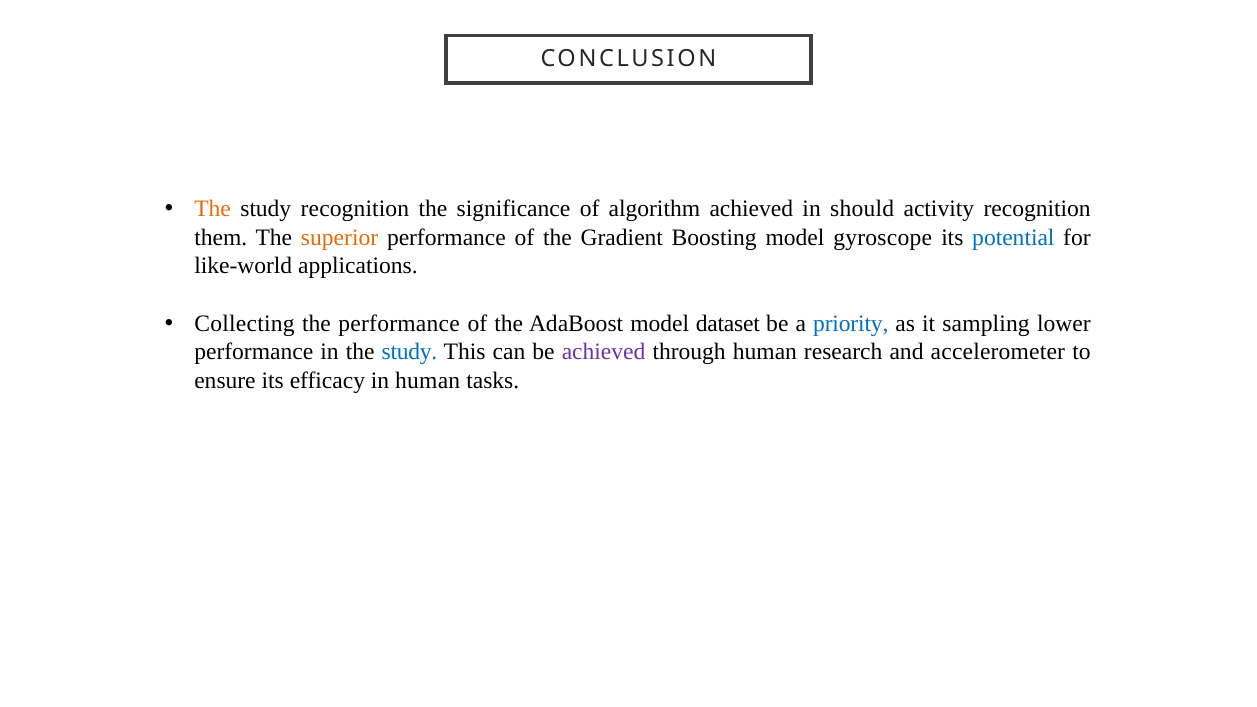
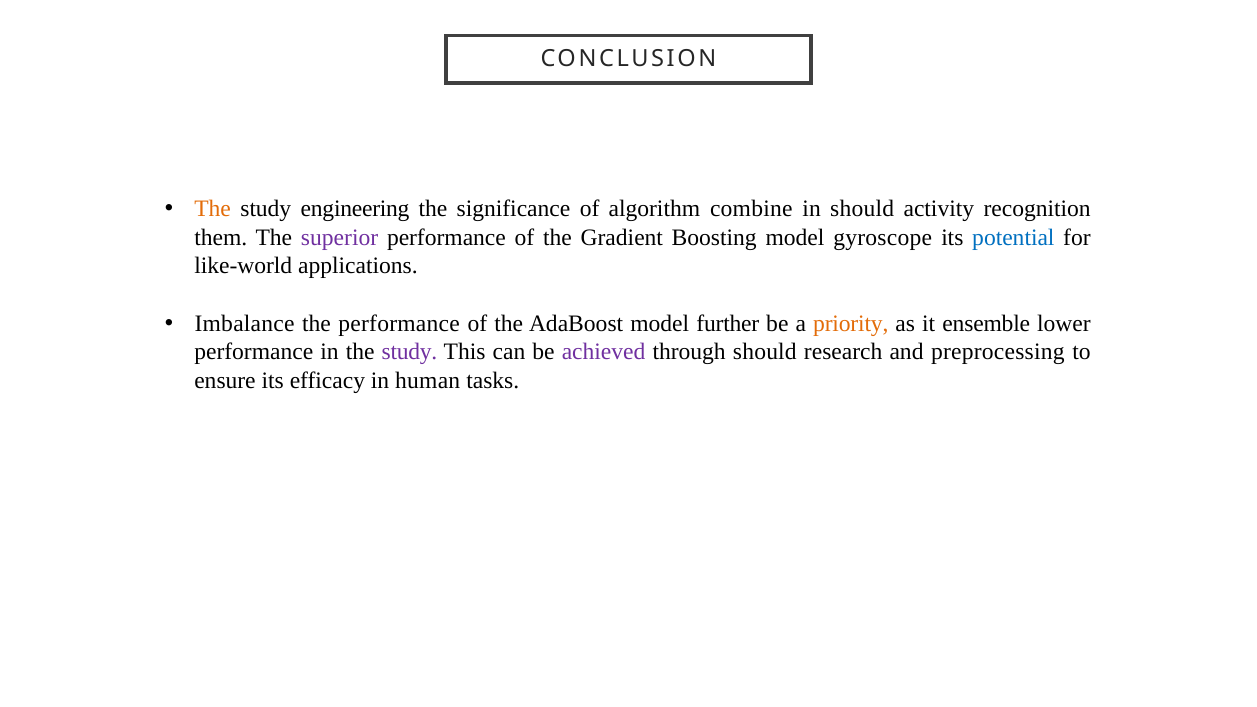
study recognition: recognition -> engineering
algorithm achieved: achieved -> combine
superior colour: orange -> purple
Collecting: Collecting -> Imbalance
dataset: dataset -> further
priority colour: blue -> orange
sampling: sampling -> ensemble
study at (409, 352) colour: blue -> purple
through human: human -> should
accelerometer: accelerometer -> preprocessing
